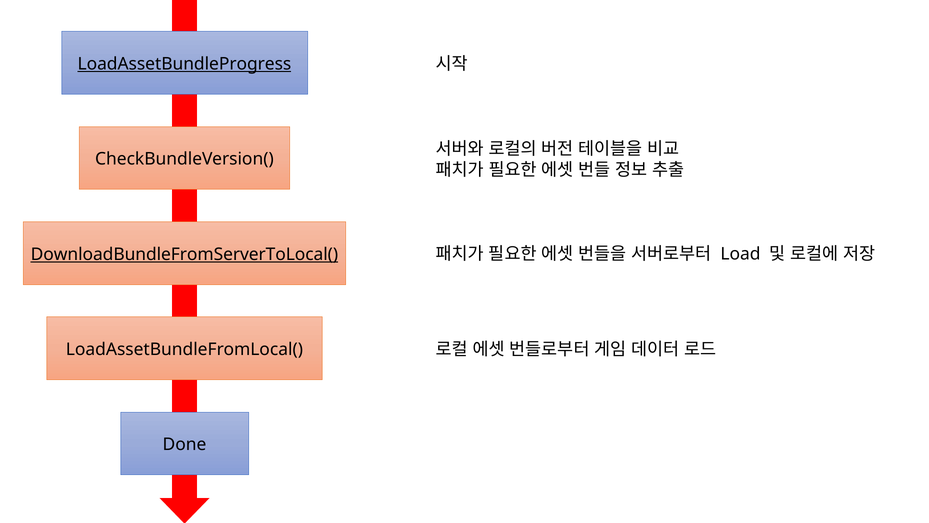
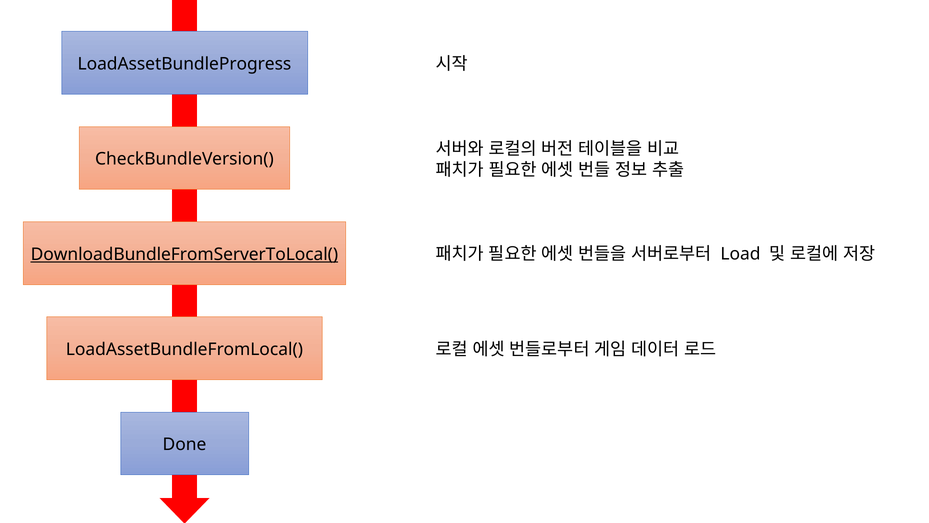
LoadAssetBundleProgress underline: present -> none
